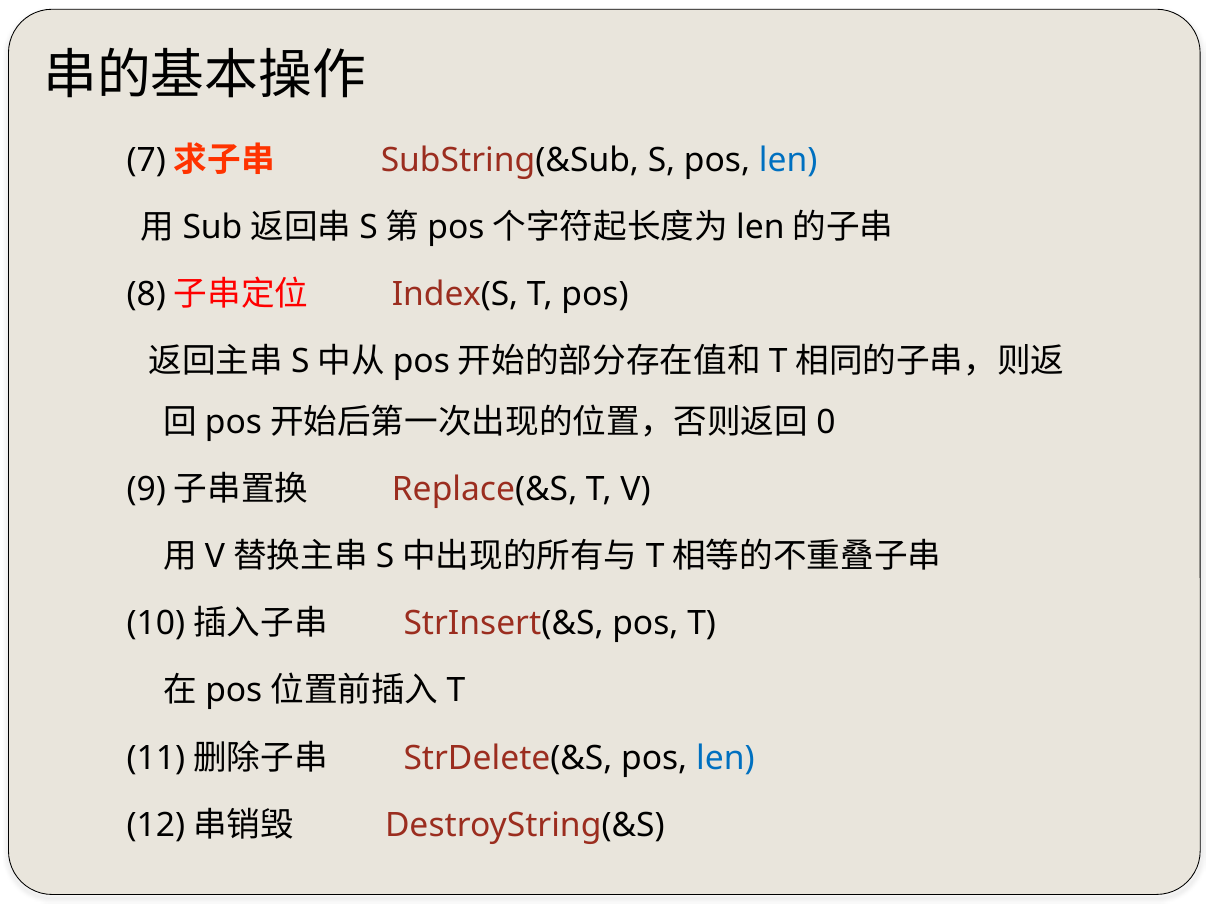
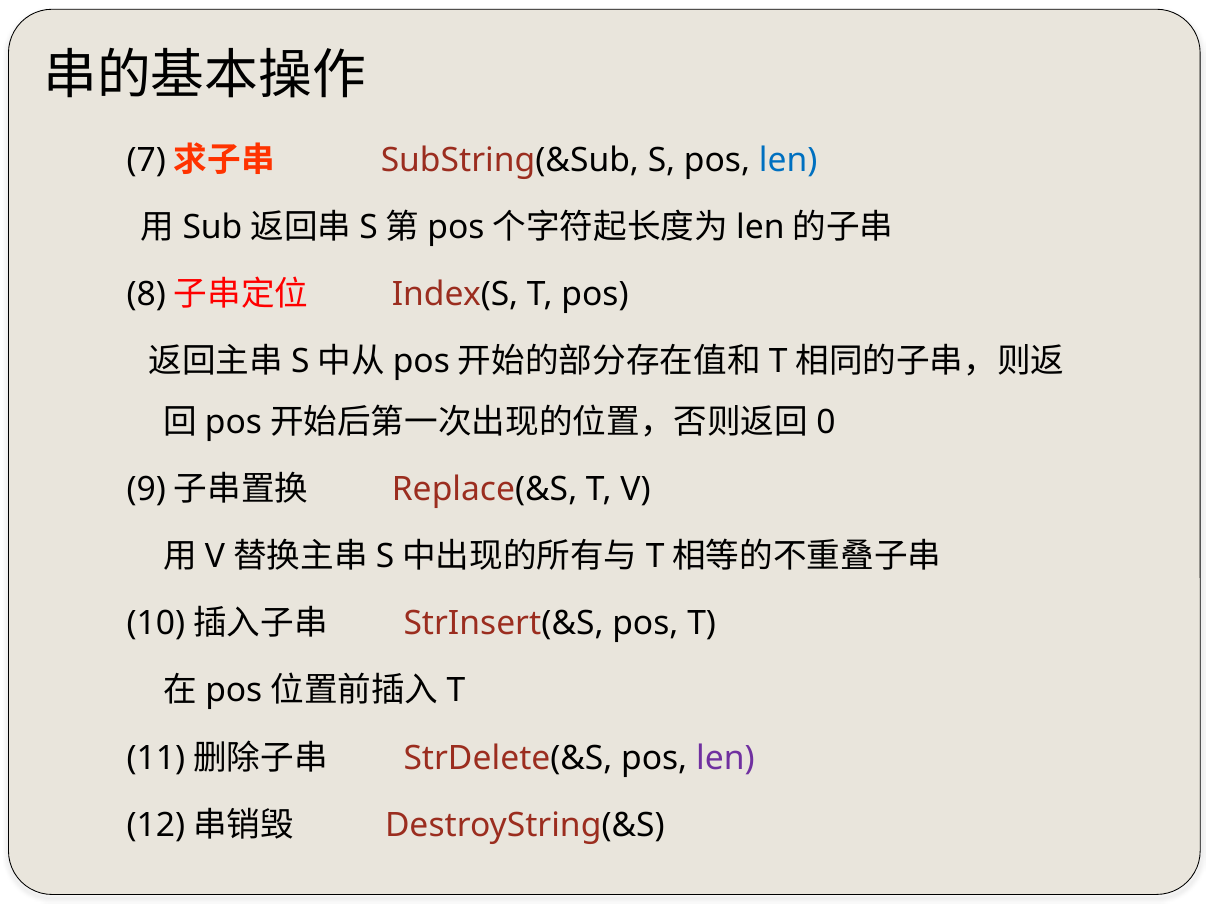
len at (725, 758) colour: blue -> purple
